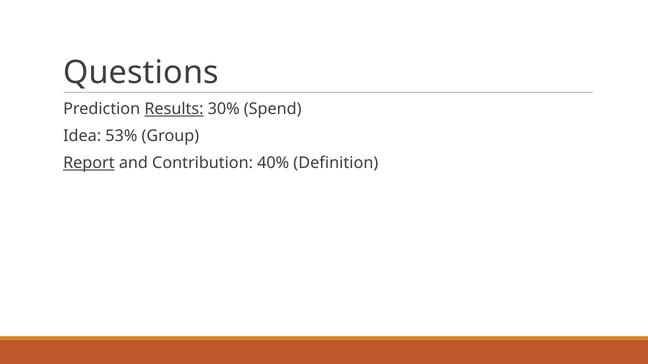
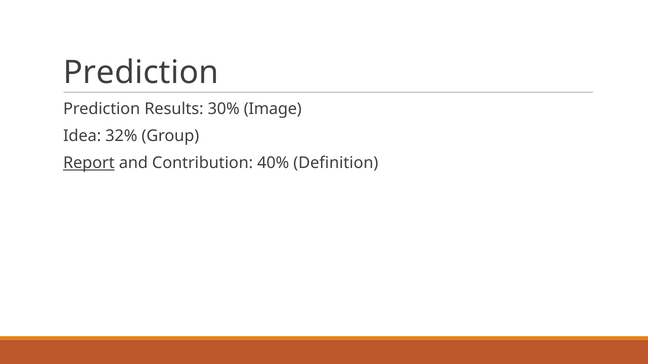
Questions at (141, 73): Questions -> Prediction
Results underline: present -> none
Spend: Spend -> Image
53%: 53% -> 32%
